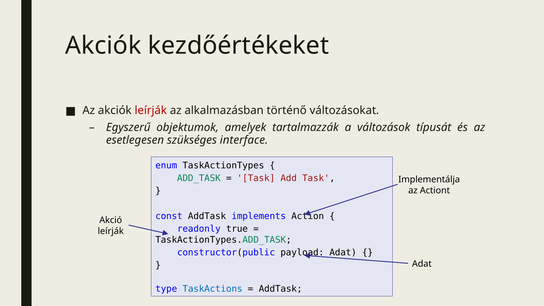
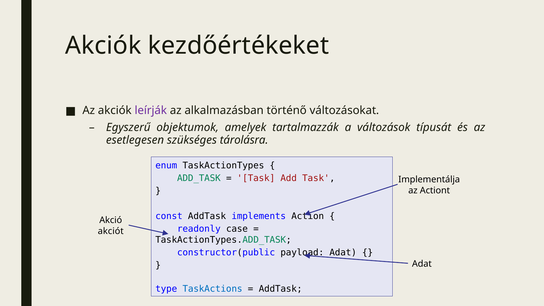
leírják at (151, 111) colour: red -> purple
interface: interface -> tárolásra
true: true -> case
leírják at (111, 231): leírják -> akciót
